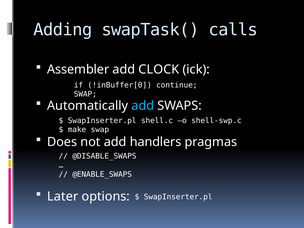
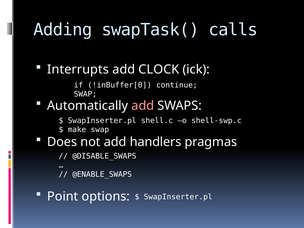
Assembler: Assembler -> Interrupts
add at (143, 106) colour: light blue -> pink
Later: Later -> Point
